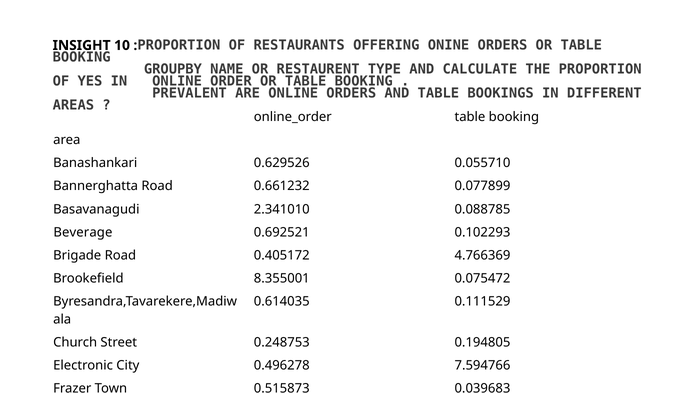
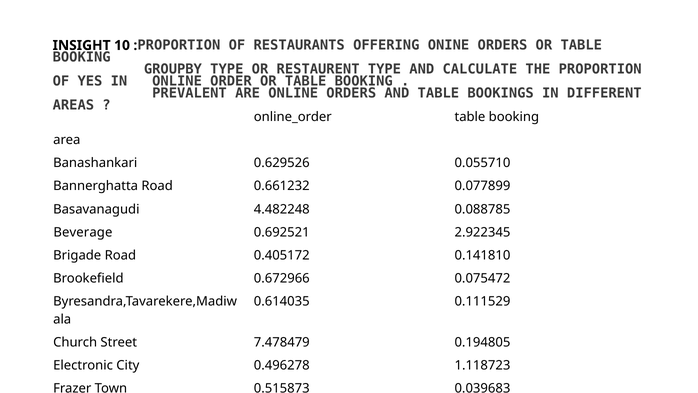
GROUPBY NAME: NAME -> TYPE
2.341010: 2.341010 -> 4.482248
0.102293: 0.102293 -> 2.922345
4.766369: 4.766369 -> 0.141810
8.355001: 8.355001 -> 0.672966
0.248753: 0.248753 -> 7.478479
7.594766: 7.594766 -> 1.118723
